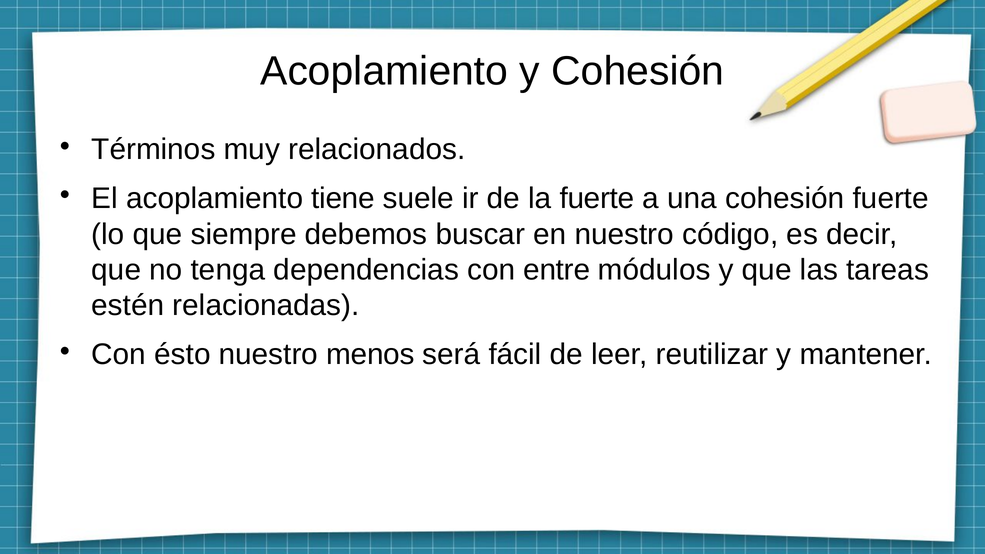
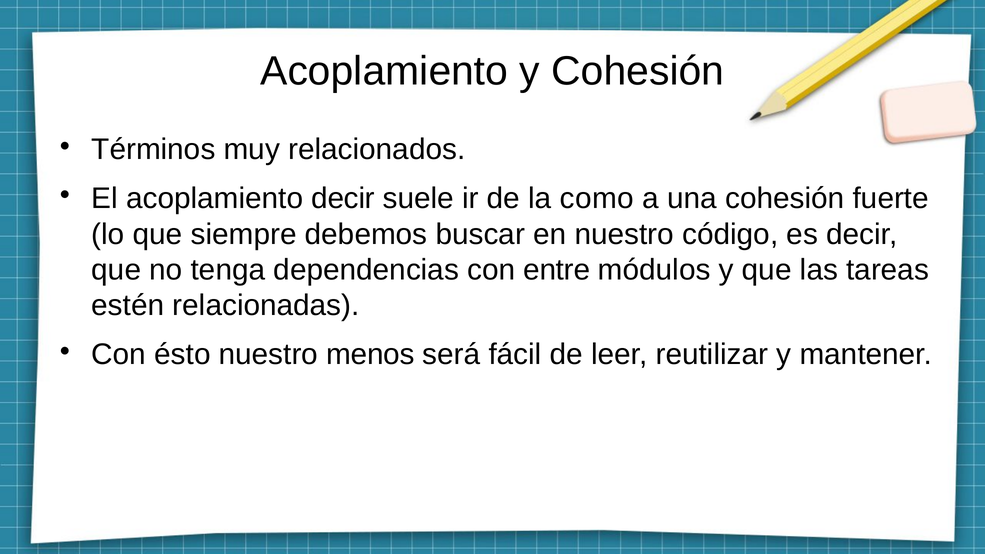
acoplamiento tiene: tiene -> decir
la fuerte: fuerte -> como
